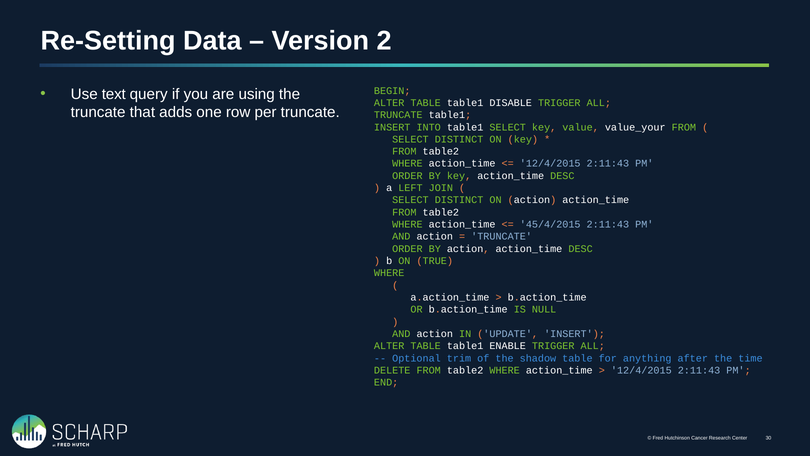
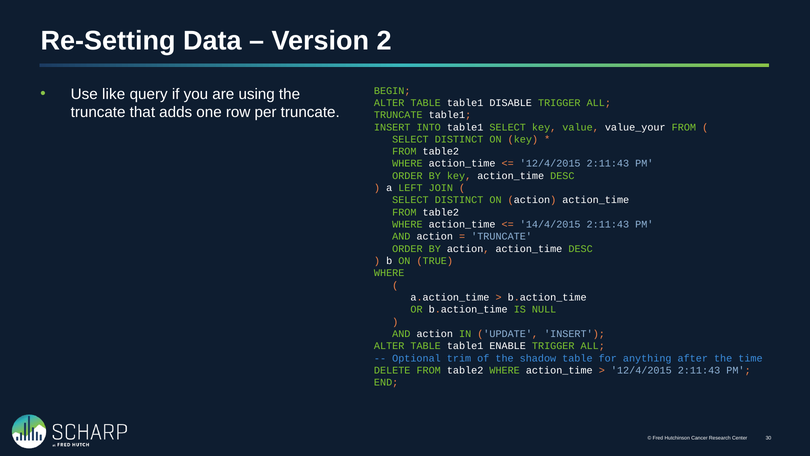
text: text -> like
45/4/2015: 45/4/2015 -> 14/4/2015
